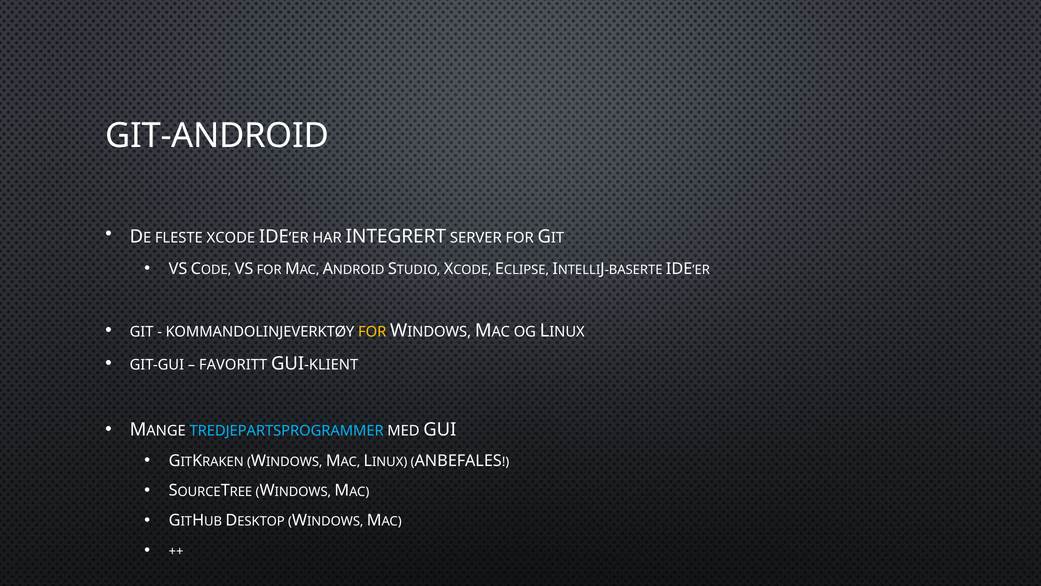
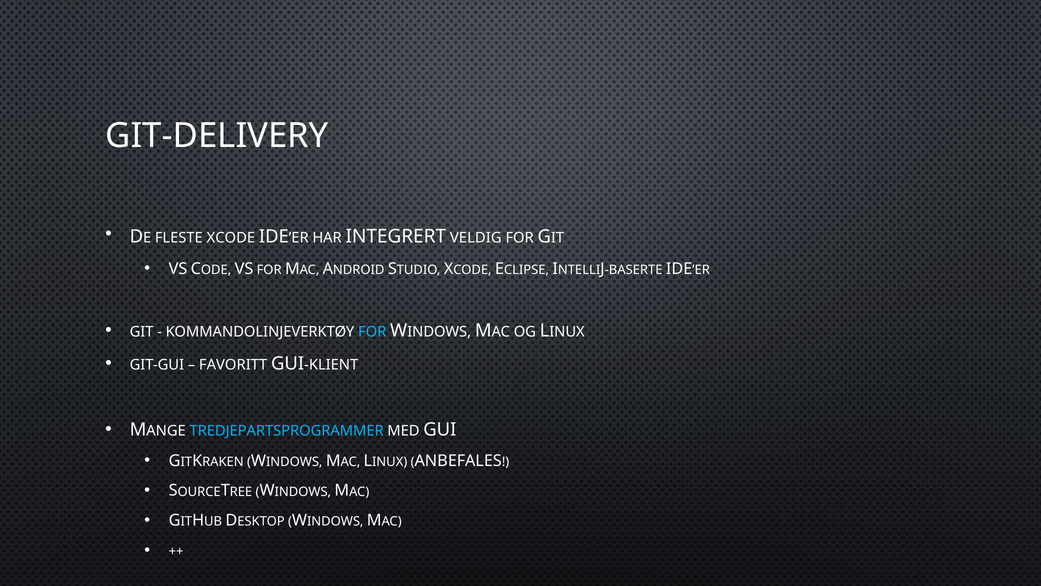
GIT-ANDROID: GIT-ANDROID -> GIT-DELIVERY
SERVER: SERVER -> VELDIG
FOR at (372, 331) colour: yellow -> light blue
